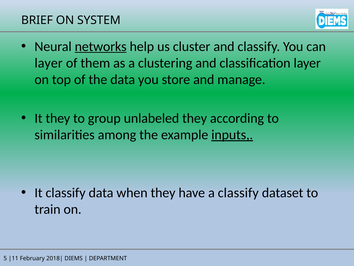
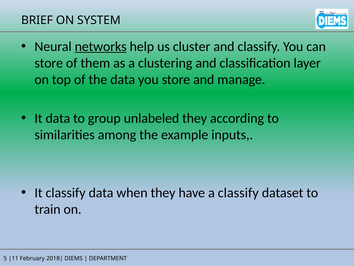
layer at (49, 63): layer -> store
It they: they -> data
inputs underline: present -> none
